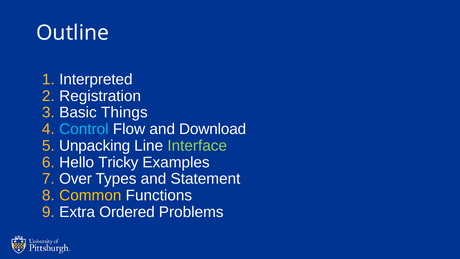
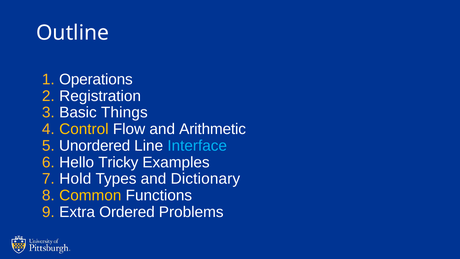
Interpreted: Interpreted -> Operations
Control colour: light blue -> yellow
Download: Download -> Arithmetic
Unpacking: Unpacking -> Unordered
Interface colour: light green -> light blue
Over: Over -> Hold
Statement: Statement -> Dictionary
